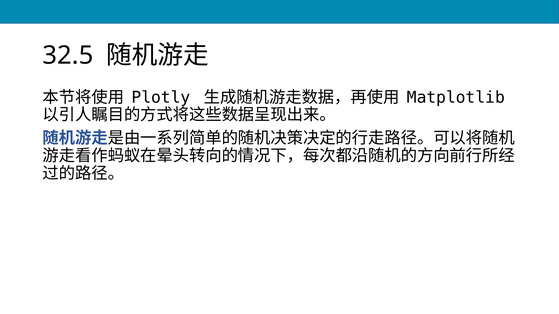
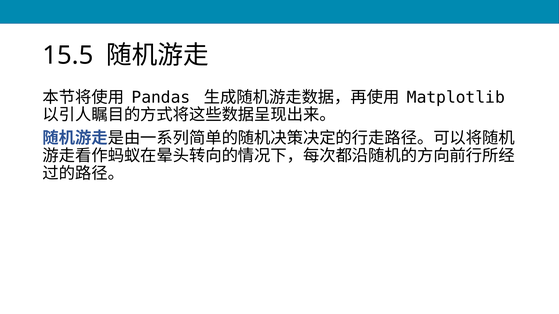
32.5: 32.5 -> 15.5
Plotly: Plotly -> Pandas
